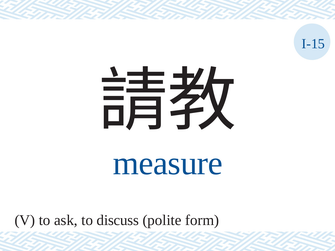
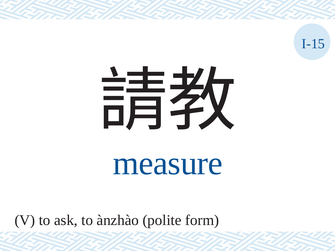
discuss: discuss -> ànzhào
